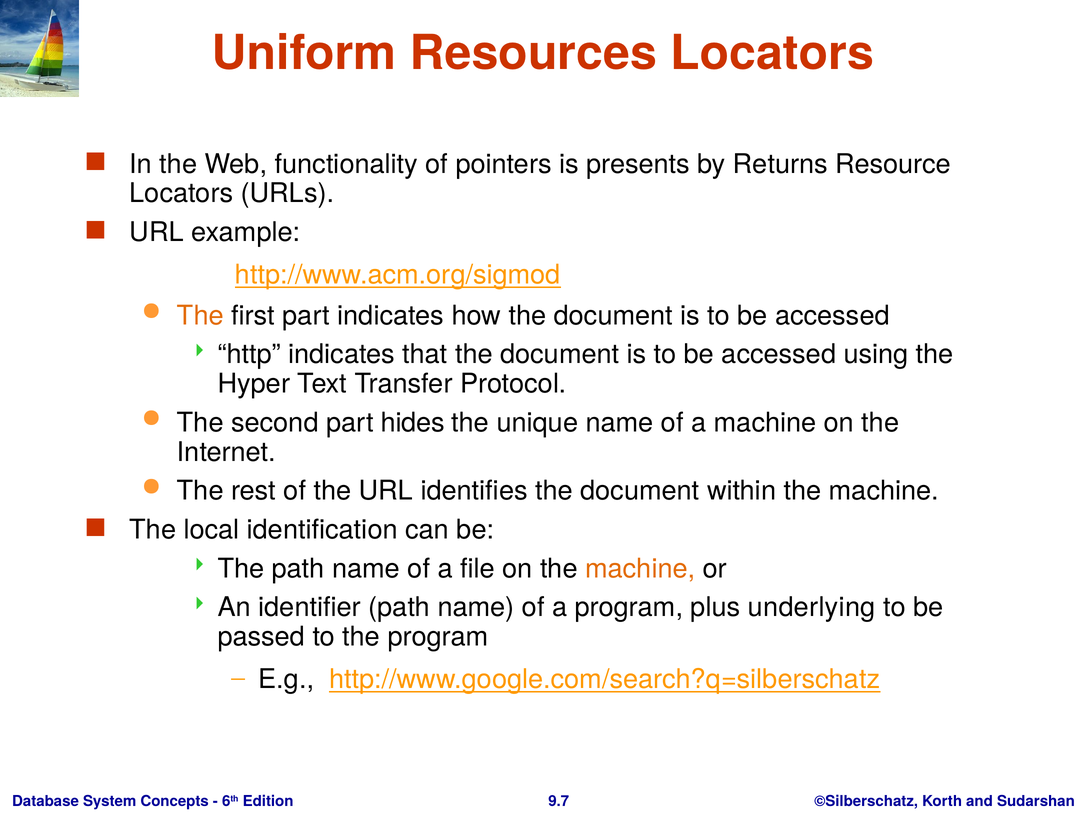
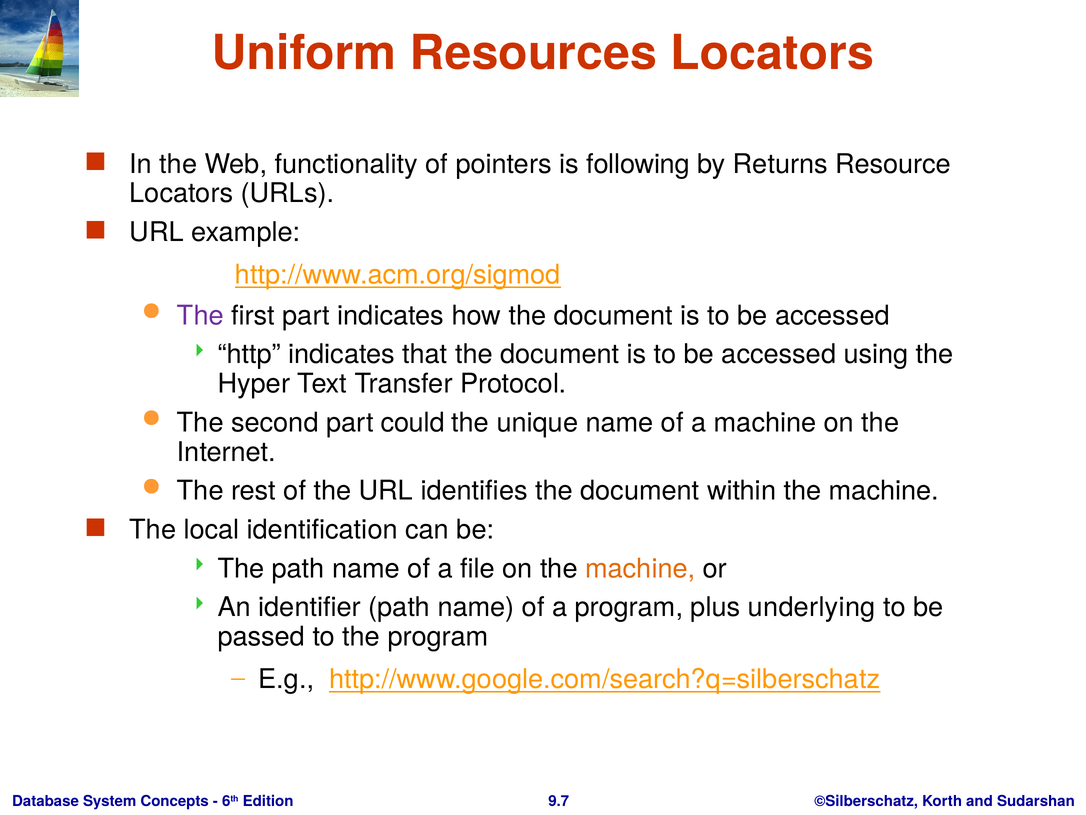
presents: presents -> following
The at (200, 315) colour: orange -> purple
hides: hides -> could
